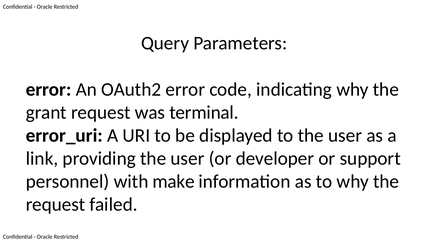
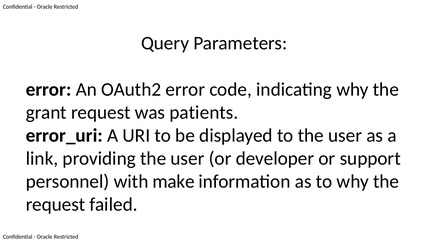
terminal: terminal -> patients
